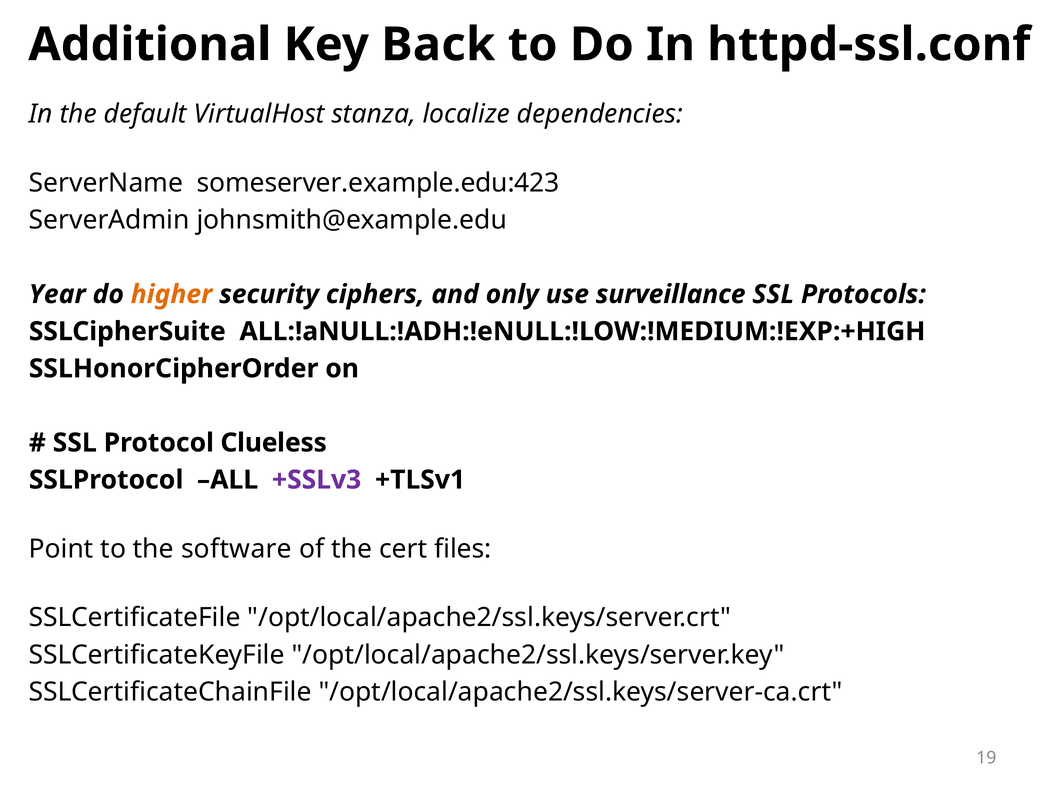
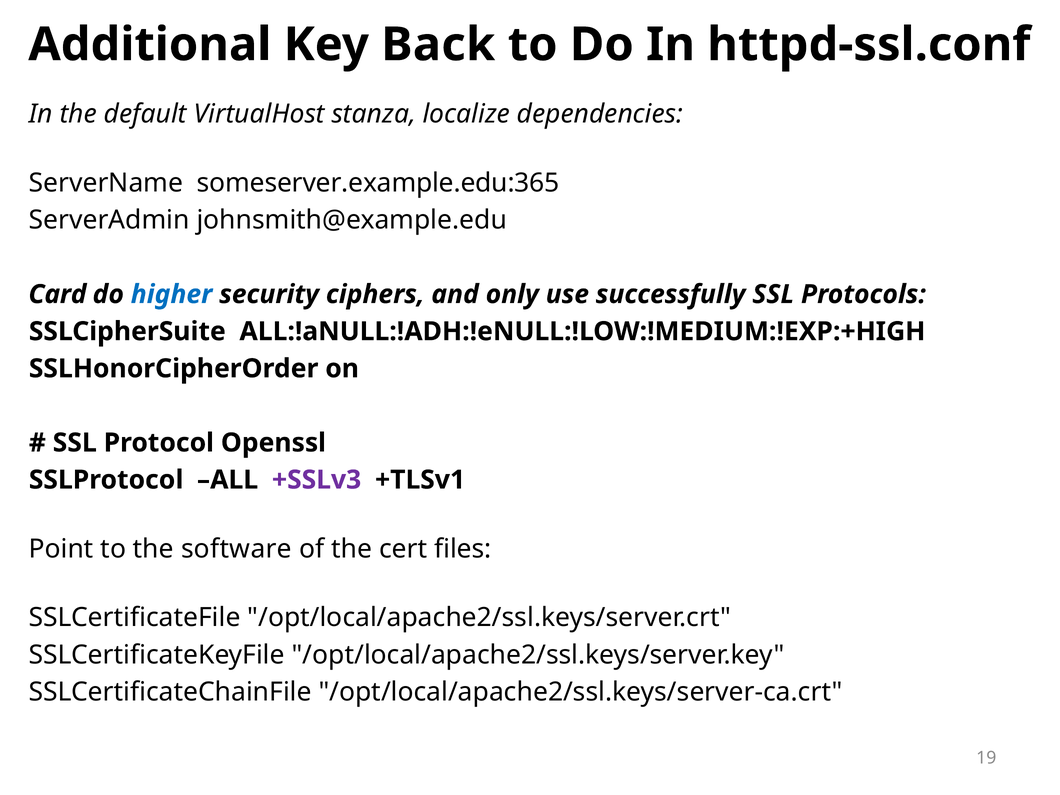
someserver.example.edu:423: someserver.example.edu:423 -> someserver.example.edu:365
Year: Year -> Card
higher colour: orange -> blue
surveillance: surveillance -> successfully
Clueless: Clueless -> Openssl
